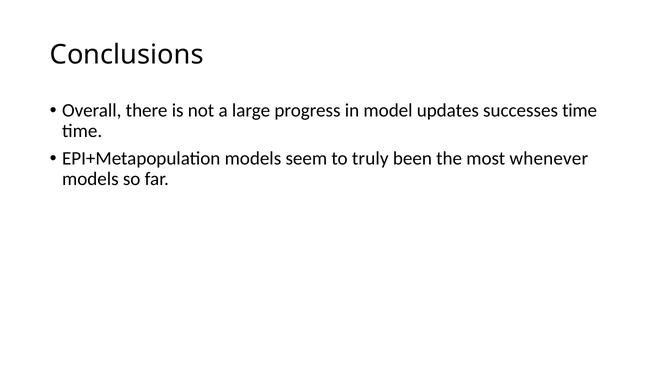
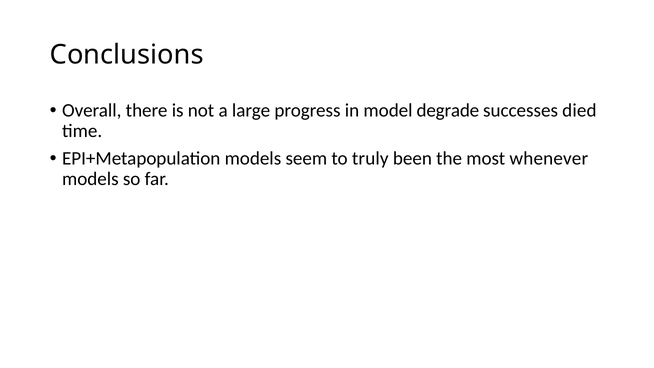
updates: updates -> degrade
successes time: time -> died
